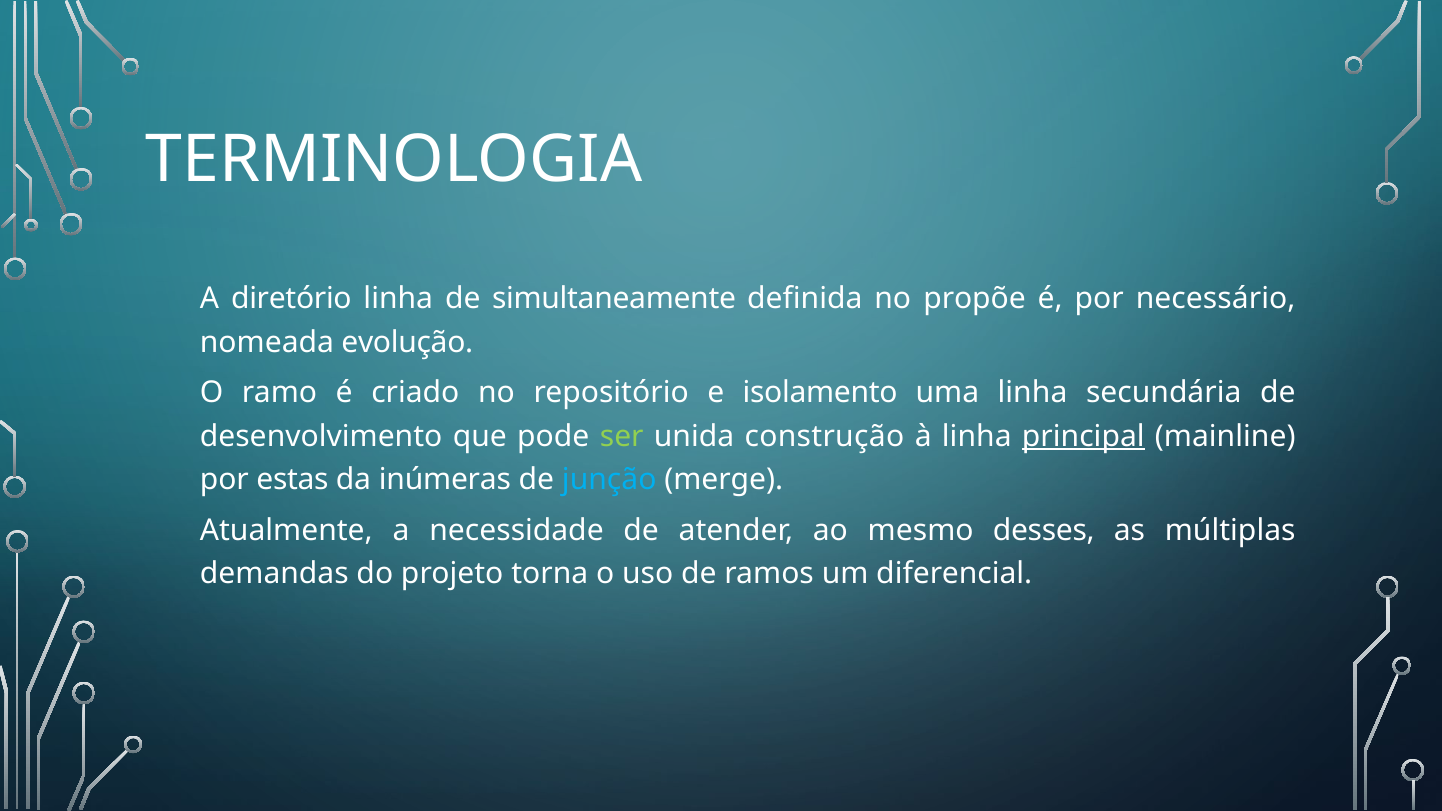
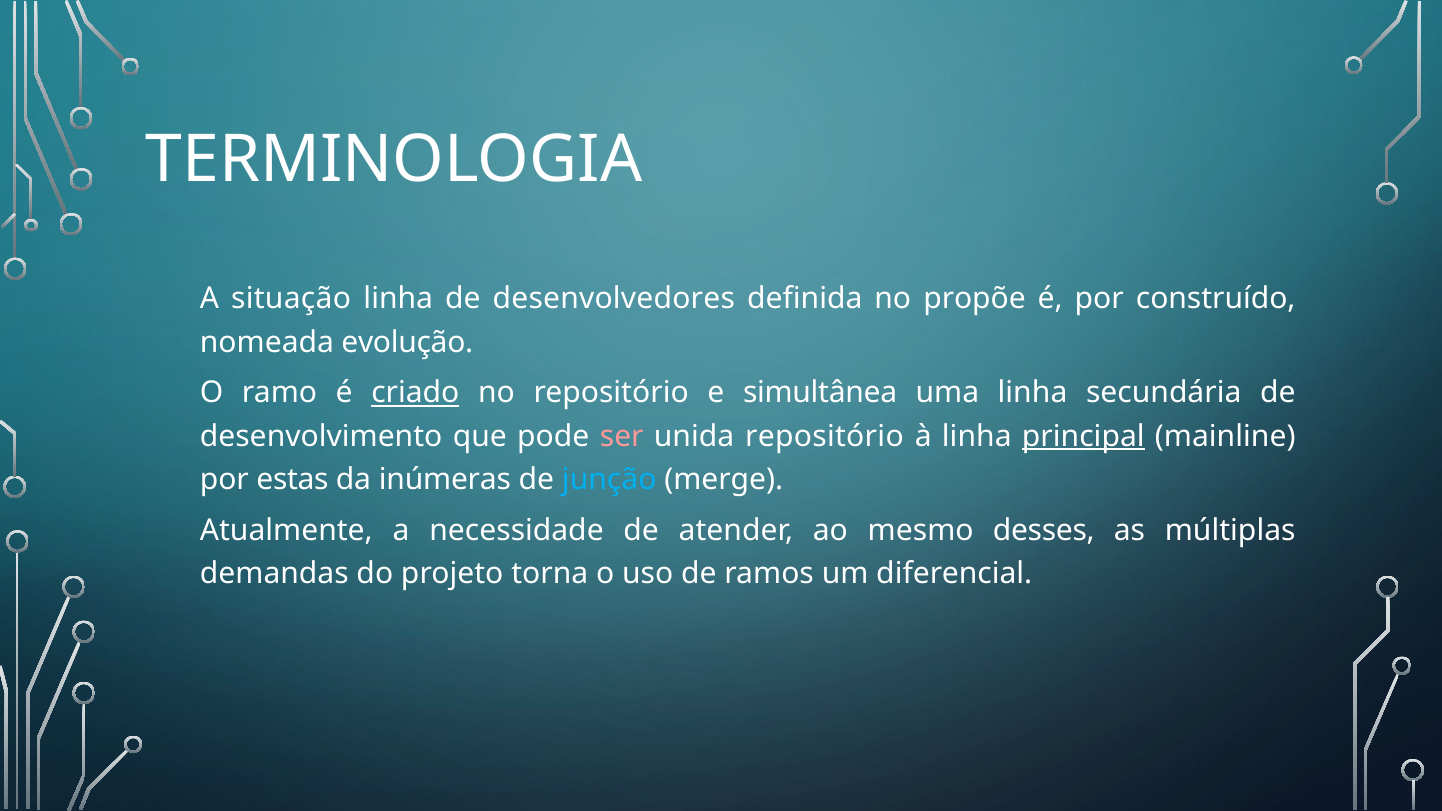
diretório: diretório -> situação
simultaneamente: simultaneamente -> desenvolvedores
necessário: necessário -> construído
criado underline: none -> present
isolamento: isolamento -> simultânea
ser colour: light green -> pink
unida construção: construção -> repositório
